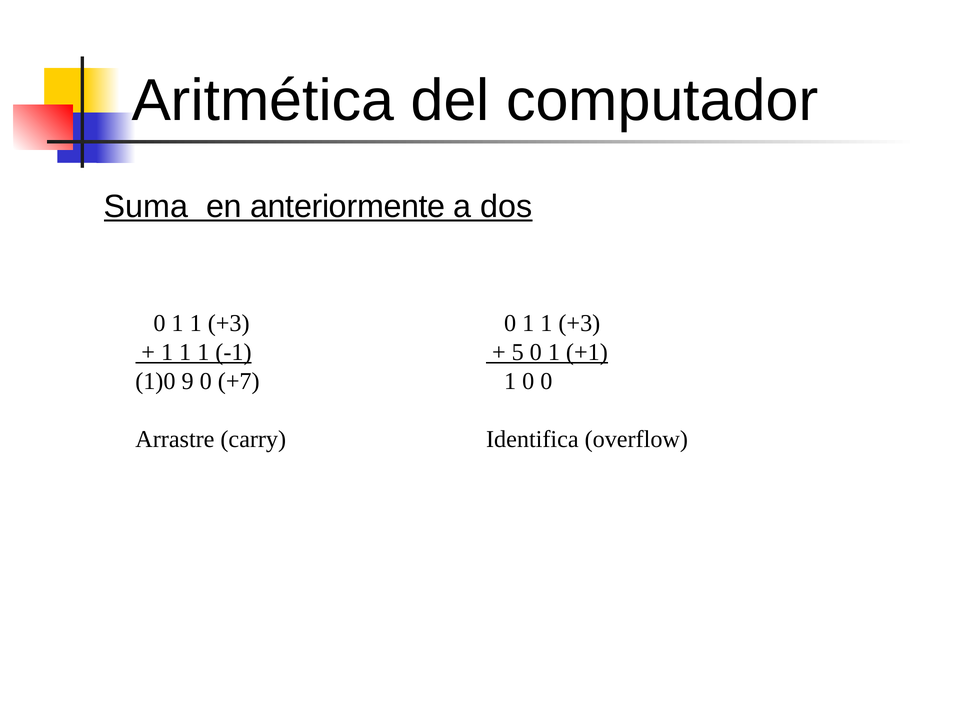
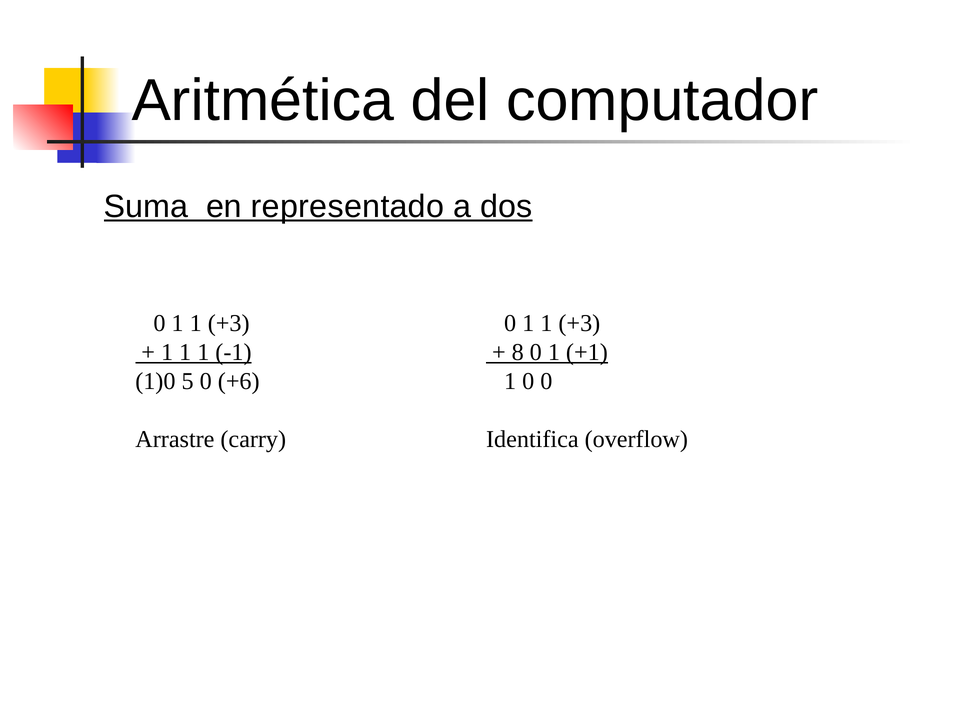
anteriormente: anteriormente -> representado
5: 5 -> 8
9: 9 -> 5
+7: +7 -> +6
